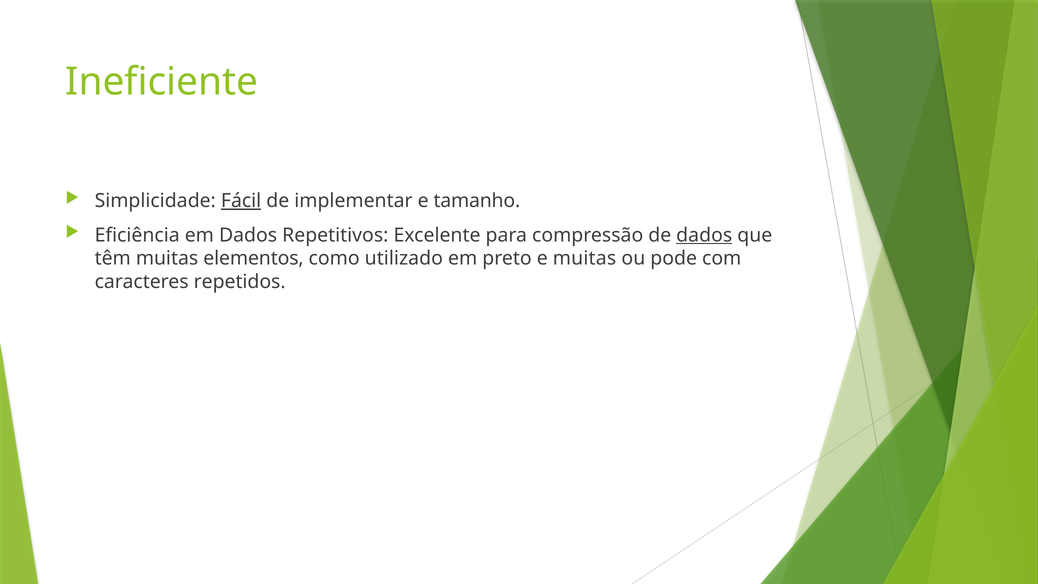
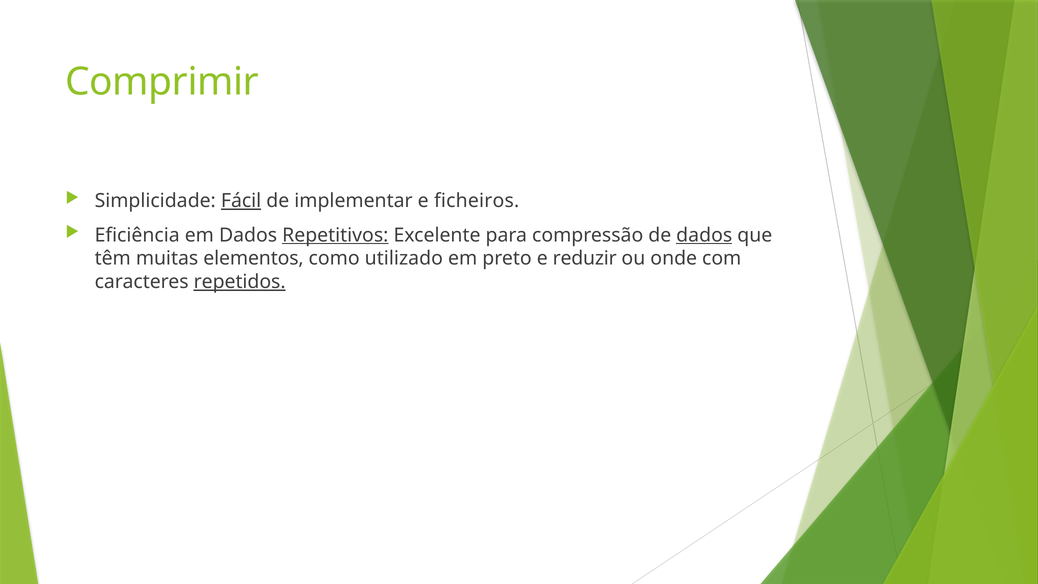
Ineficiente: Ineficiente -> Comprimir
tamanho: tamanho -> ficheiros
Repetitivos underline: none -> present
e muitas: muitas -> reduzir
pode: pode -> onde
repetidos underline: none -> present
